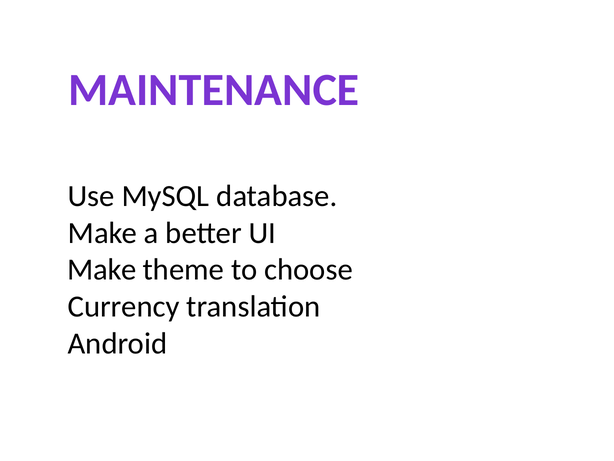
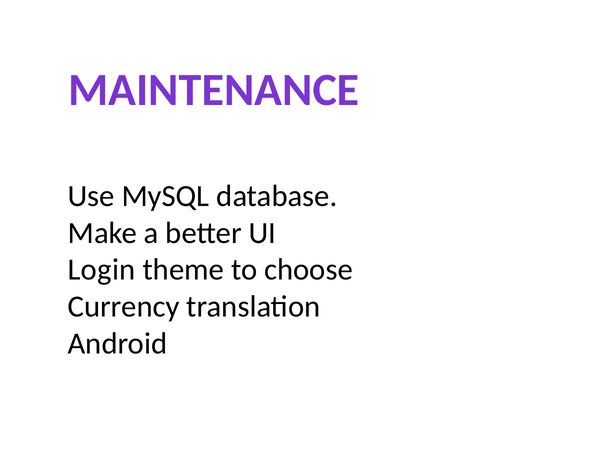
Make at (102, 269): Make -> Login
